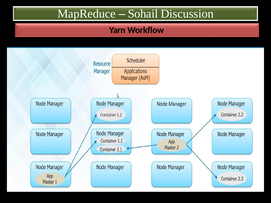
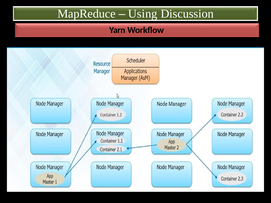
Sohail: Sohail -> Using
